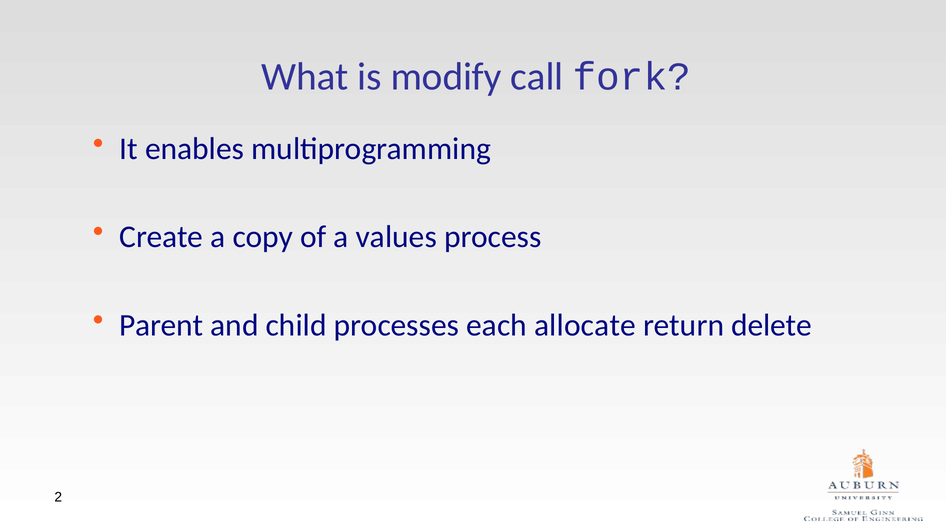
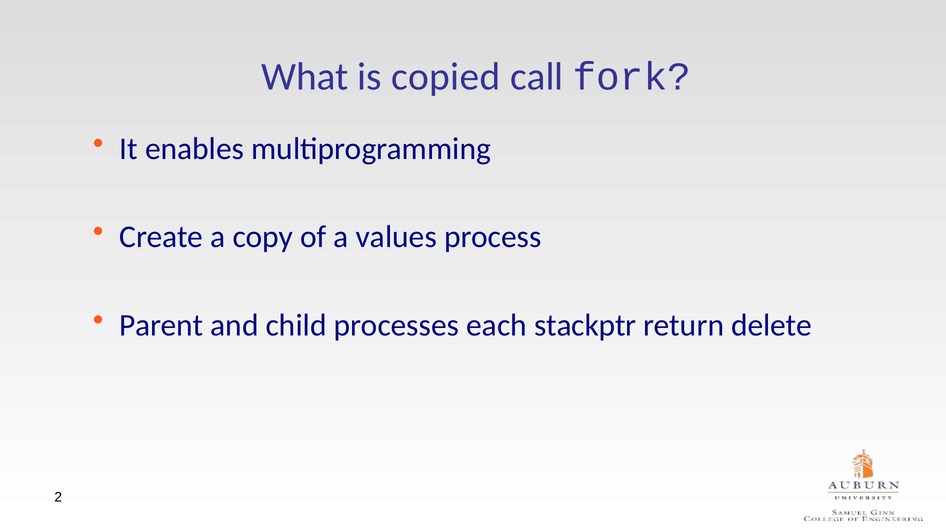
modify: modify -> copied
allocate: allocate -> stackptr
